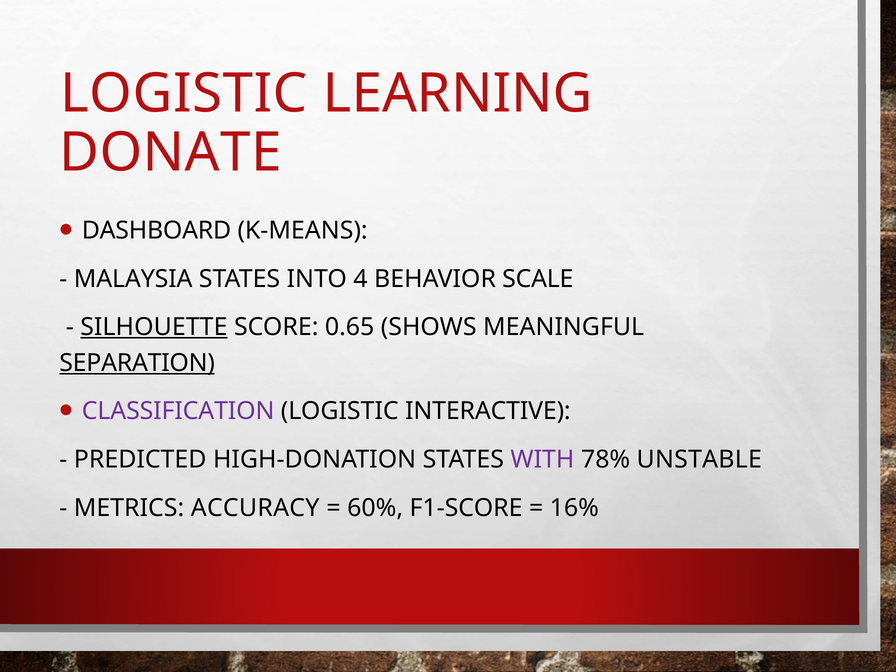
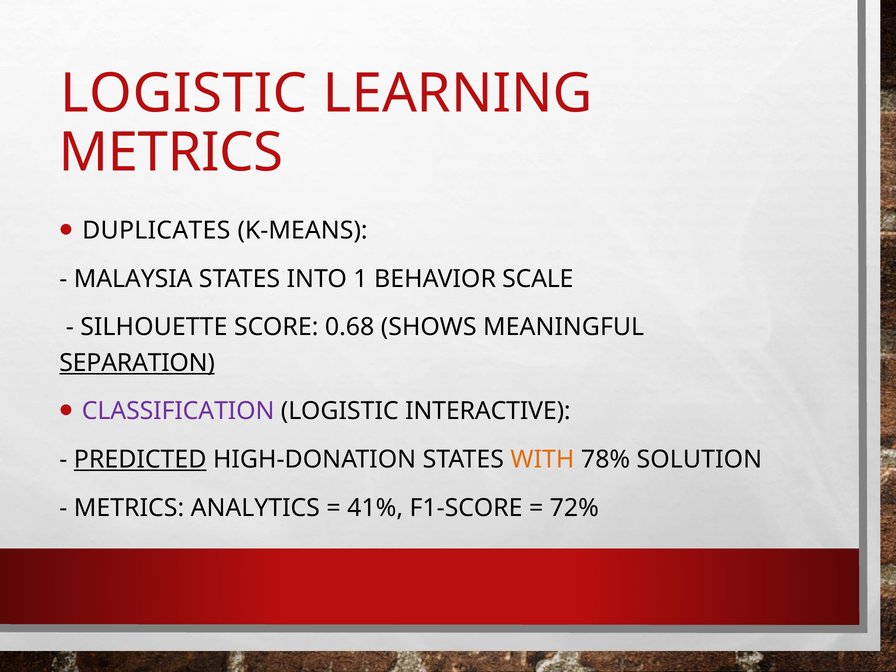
DONATE at (171, 153): DONATE -> METRICS
DASHBOARD: DASHBOARD -> DUPLICATES
4: 4 -> 1
SILHOUETTE underline: present -> none
0.65: 0.65 -> 0.68
PREDICTED underline: none -> present
WITH colour: purple -> orange
UNSTABLE: UNSTABLE -> SOLUTION
ACCURACY: ACCURACY -> ANALYTICS
60%: 60% -> 41%
16%: 16% -> 72%
